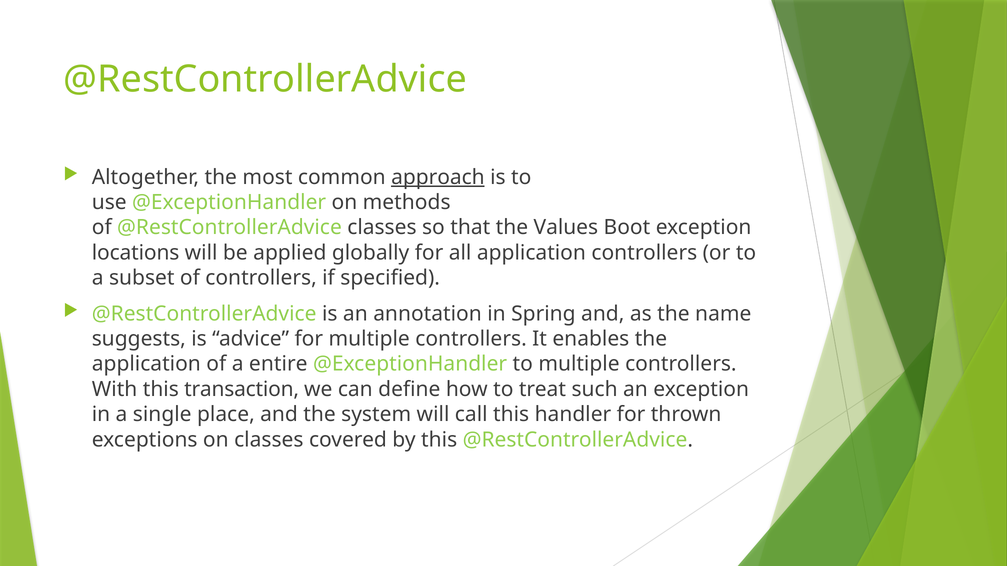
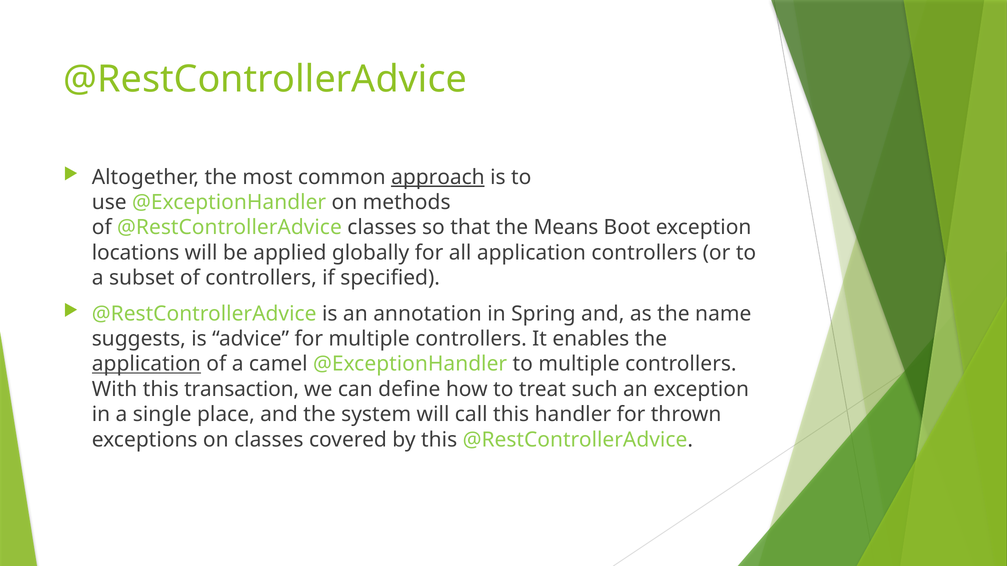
Values: Values -> Means
application at (146, 364) underline: none -> present
entire: entire -> camel
